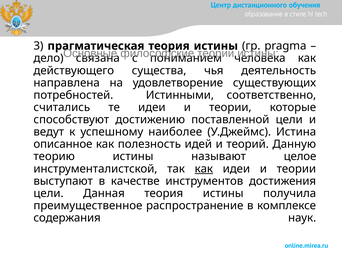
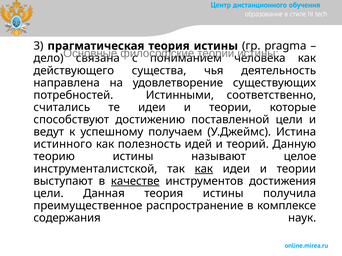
наиболее: наиболее -> получаем
описанное: описанное -> истинного
качестве underline: none -> present
